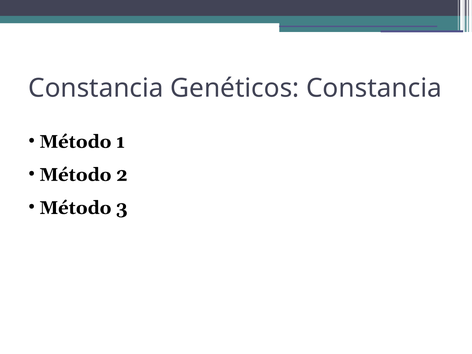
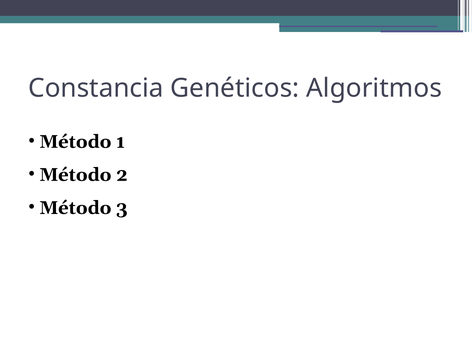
Genéticos Constancia: Constancia -> Algoritmos
